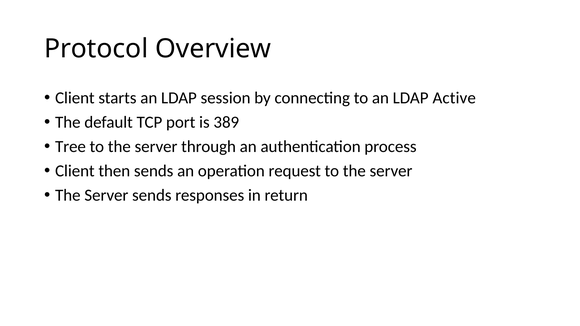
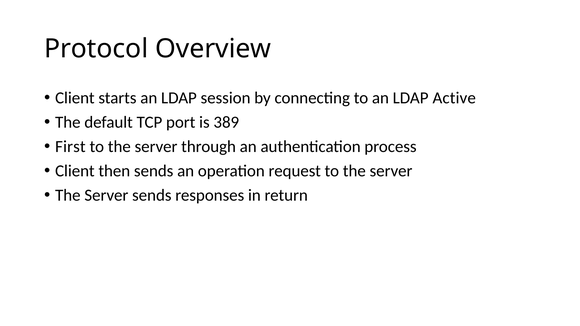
Tree: Tree -> First
